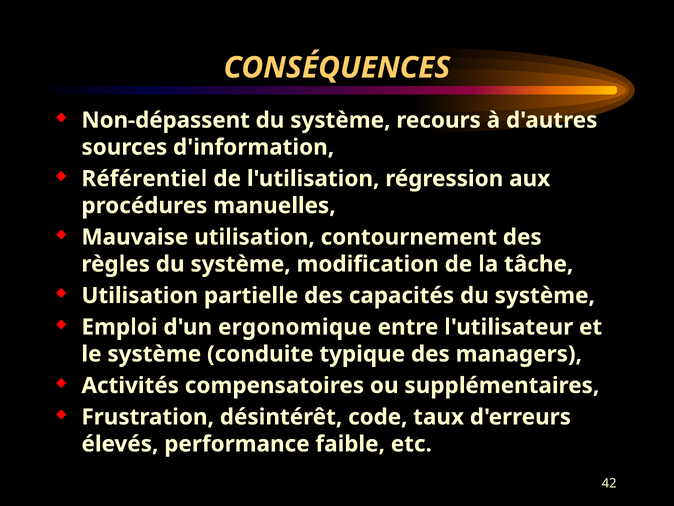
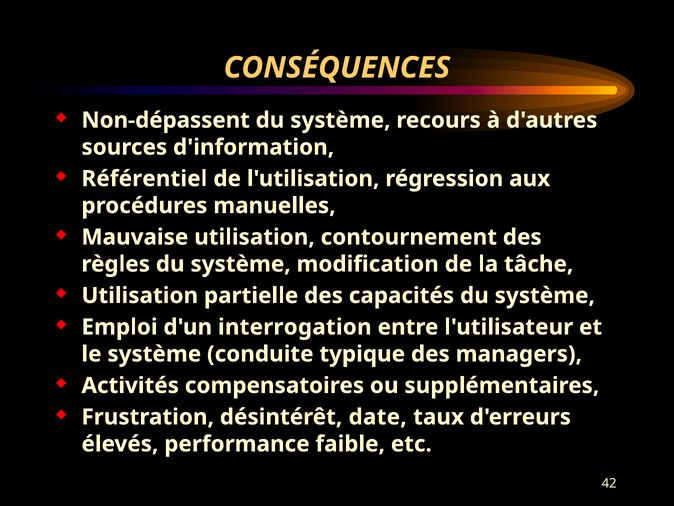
ergonomique: ergonomique -> interrogation
code: code -> date
